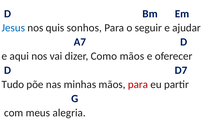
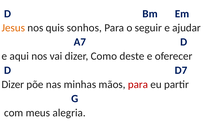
Jesus colour: blue -> orange
Como mãos: mãos -> deste
Tudo at (13, 84): Tudo -> Dizer
